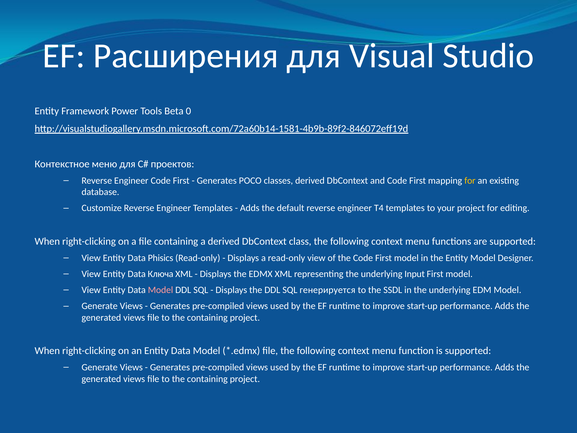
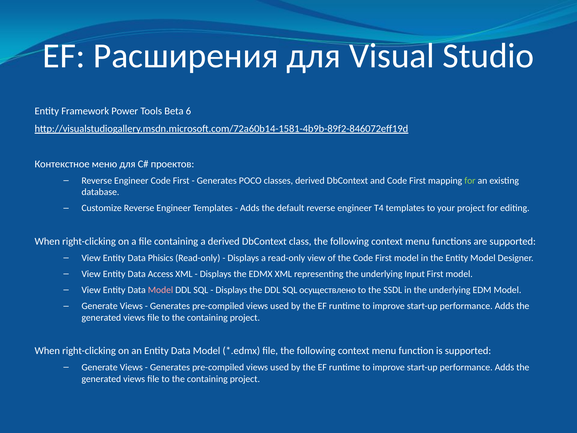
0: 0 -> 6
for at (470, 180) colour: yellow -> light green
Ключа: Ключа -> Access
генерируется: генерируется -> осуществлено
